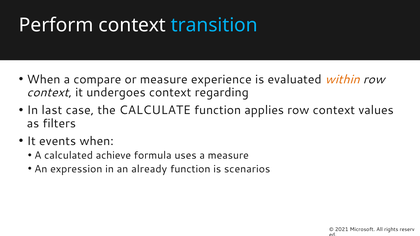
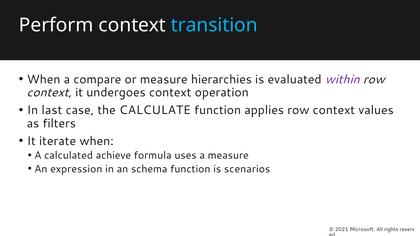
experience: experience -> hierarchies
within colour: orange -> purple
regarding: regarding -> operation
events: events -> iterate
already: already -> schema
